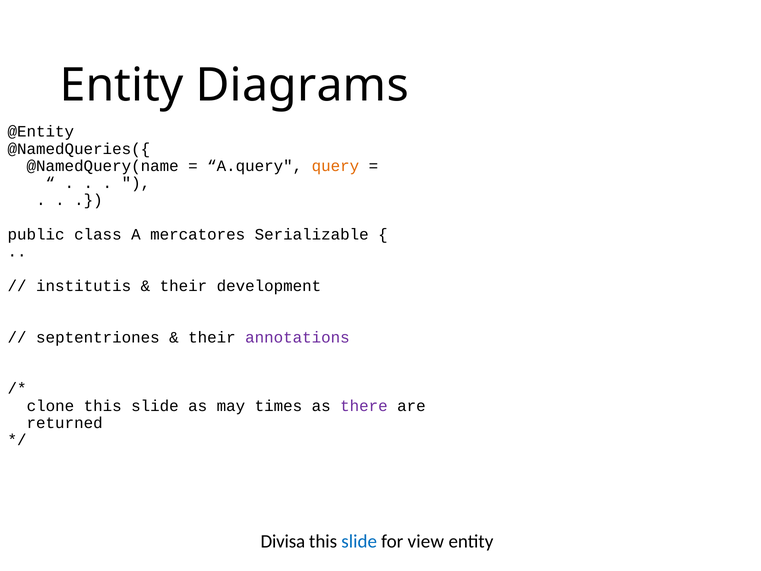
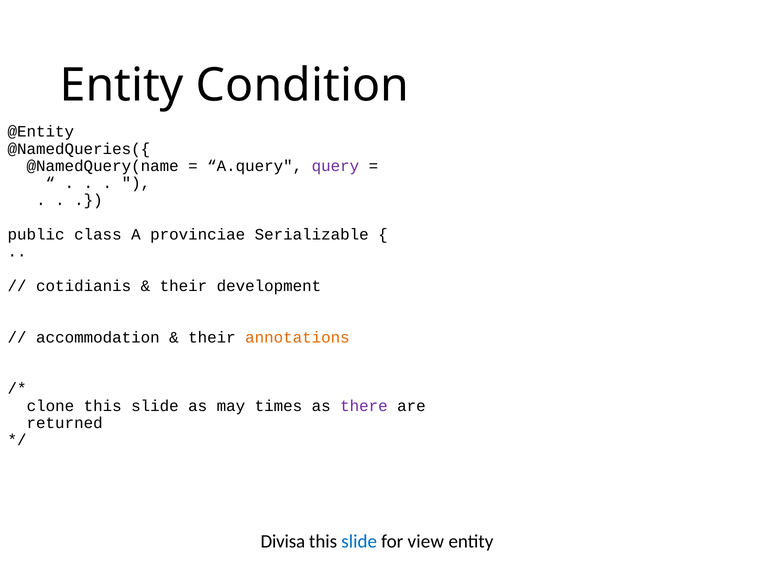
Diagrams: Diagrams -> Condition
query colour: orange -> purple
mercatores: mercatores -> provinciae
institutis: institutis -> cotidianis
septentriones: septentriones -> accommodation
annotations colour: purple -> orange
